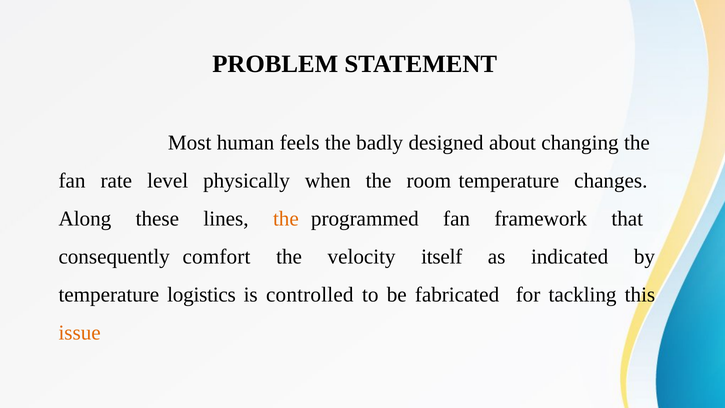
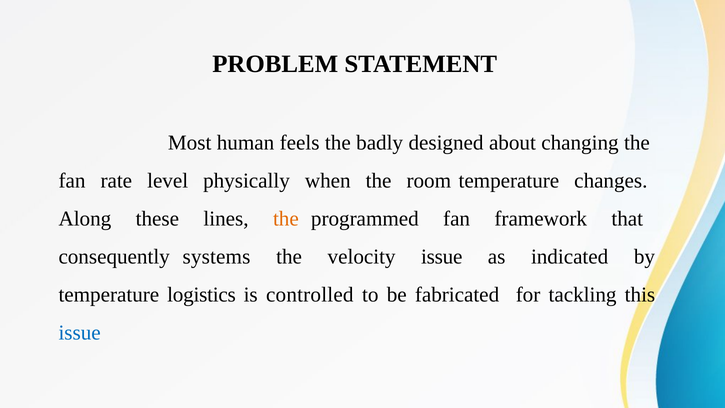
comfort: comfort -> systems
velocity itself: itself -> issue
issue at (80, 333) colour: orange -> blue
